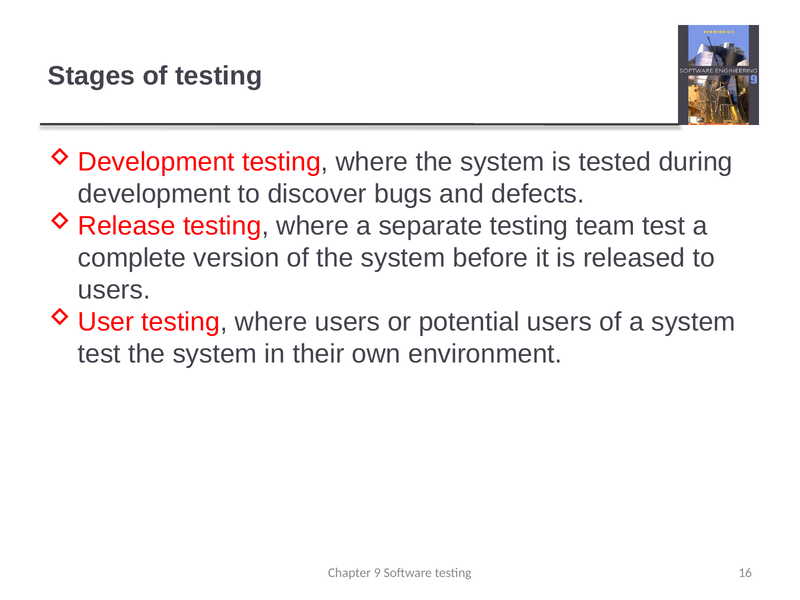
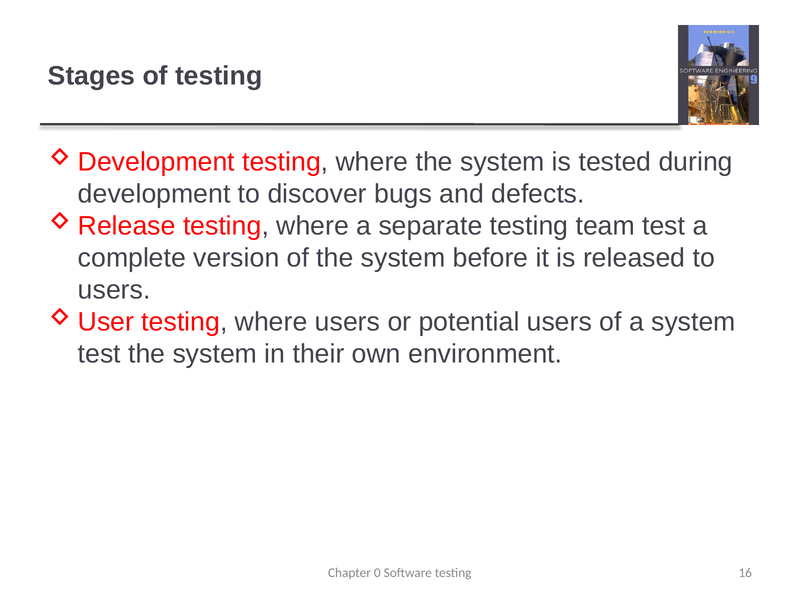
9: 9 -> 0
